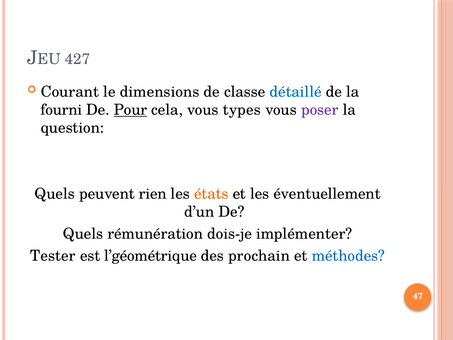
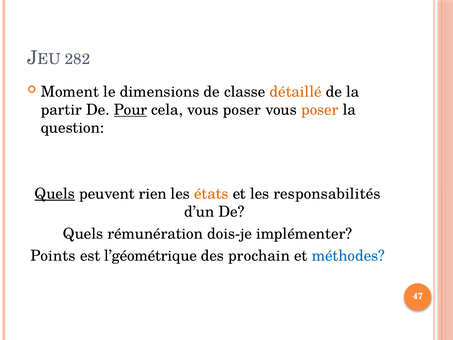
427: 427 -> 282
Courant: Courant -> Moment
détaillé colour: blue -> orange
fourni: fourni -> partir
cela vous types: types -> poser
poser at (320, 110) colour: purple -> orange
Quels at (55, 194) underline: none -> present
éventuellement: éventuellement -> responsabilités
Tester: Tester -> Points
